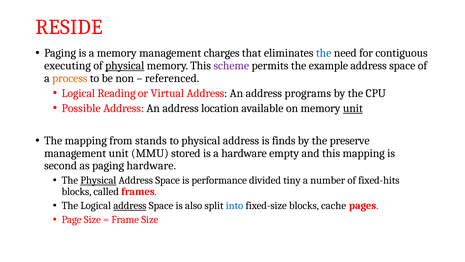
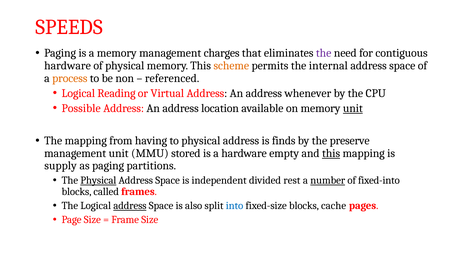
RESIDE: RESIDE -> SPEEDS
the at (324, 53) colour: blue -> purple
executing at (67, 66): executing -> hardware
physical at (125, 66) underline: present -> none
scheme colour: purple -> orange
example: example -> internal
programs: programs -> whenever
stands: stands -> having
this at (331, 153) underline: none -> present
second: second -> supply
paging hardware: hardware -> partitions
performance: performance -> independent
tiny: tiny -> rest
number underline: none -> present
fixed-hits: fixed-hits -> fixed-into
